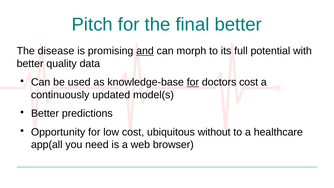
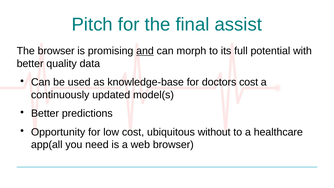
final better: better -> assist
The disease: disease -> browser
for at (193, 82) underline: present -> none
